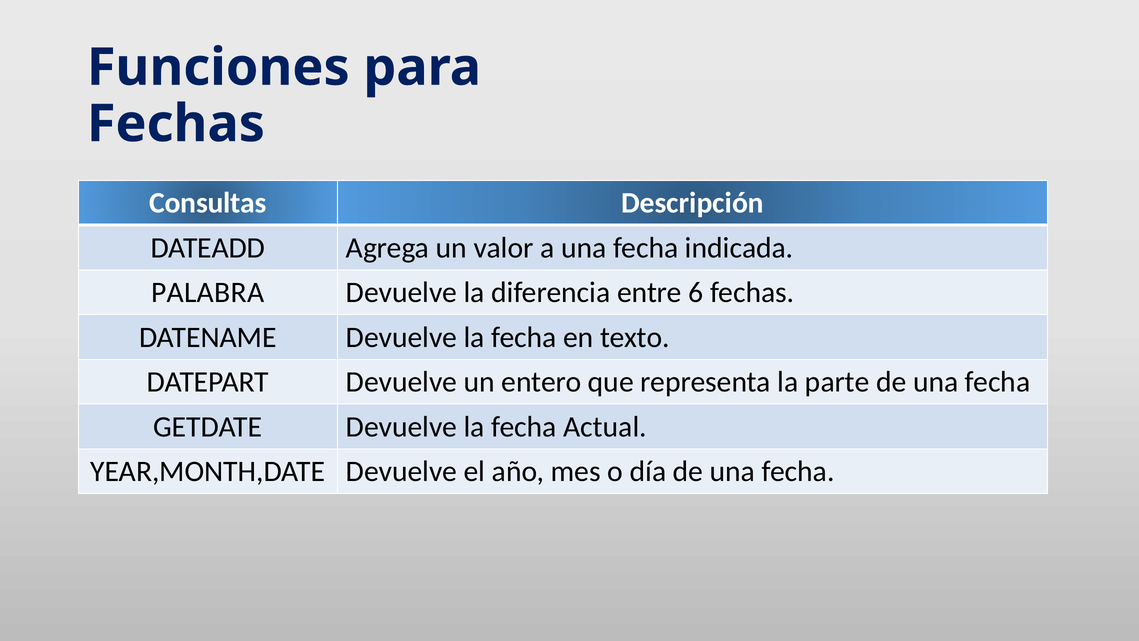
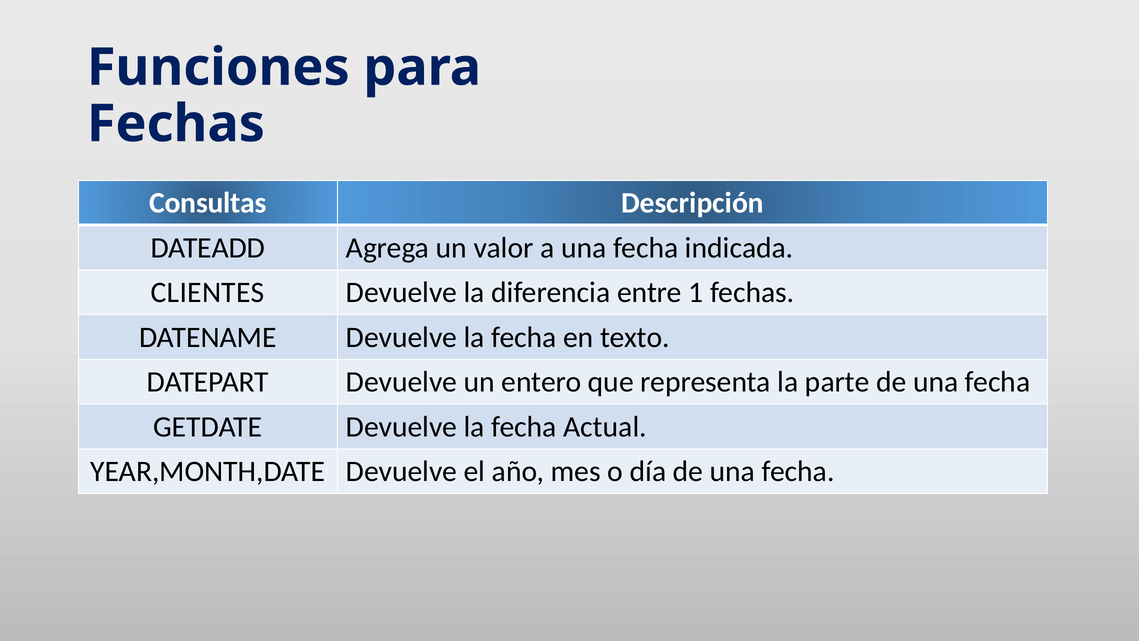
PALABRA: PALABRA -> CLIENTES
6: 6 -> 1
